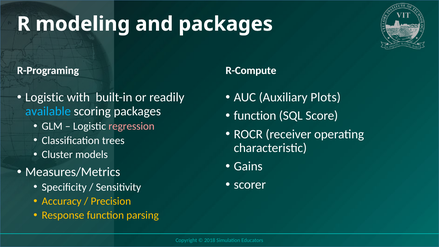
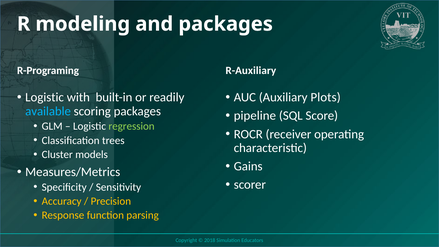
R-Compute: R-Compute -> R-Auxiliary
function at (255, 116): function -> pipeline
regression colour: pink -> light green
